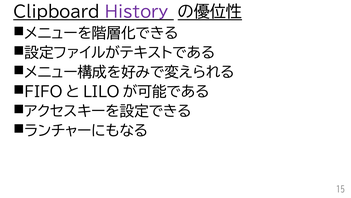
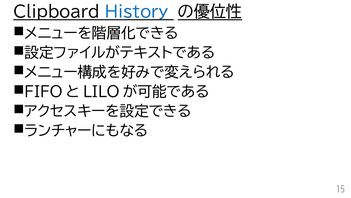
History colour: purple -> blue
